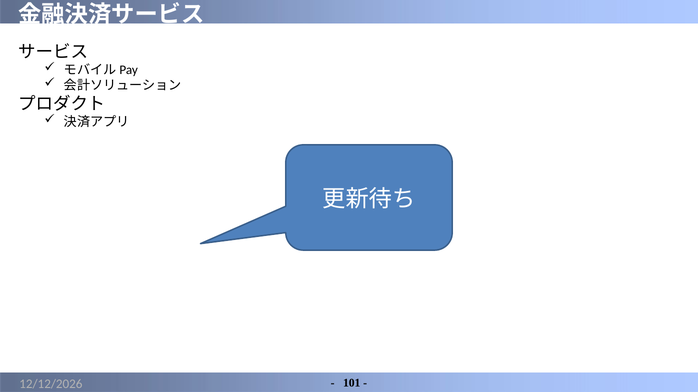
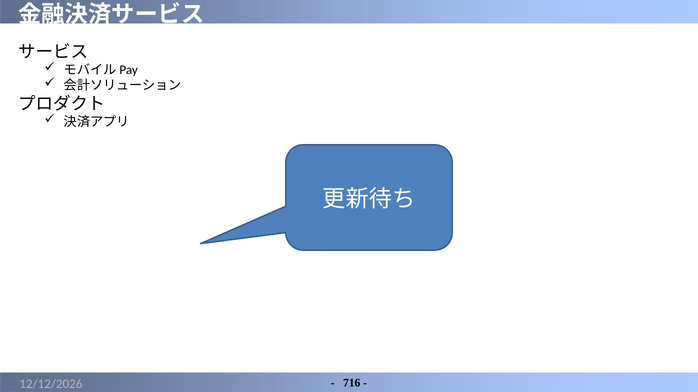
101: 101 -> 716
